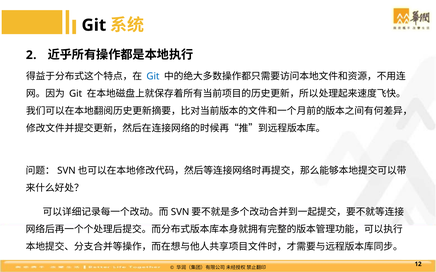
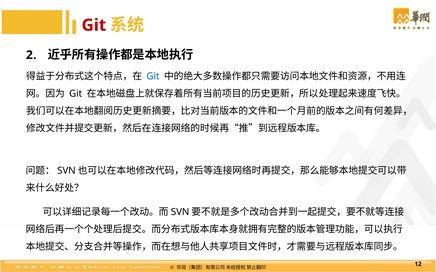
Git at (94, 25) colour: black -> red
